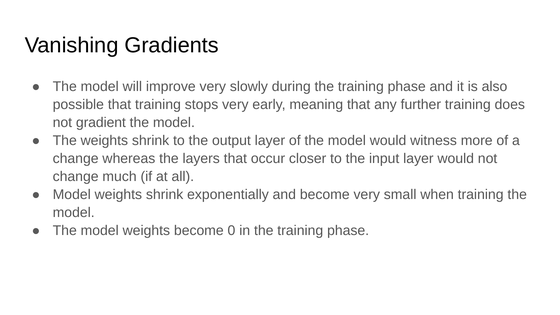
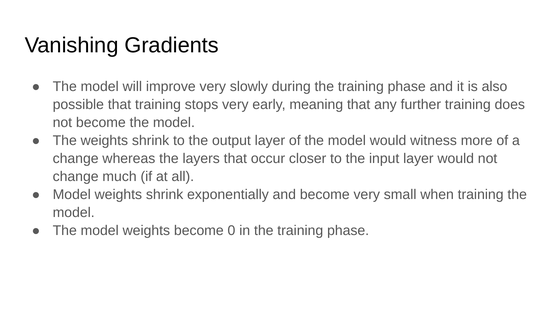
not gradient: gradient -> become
